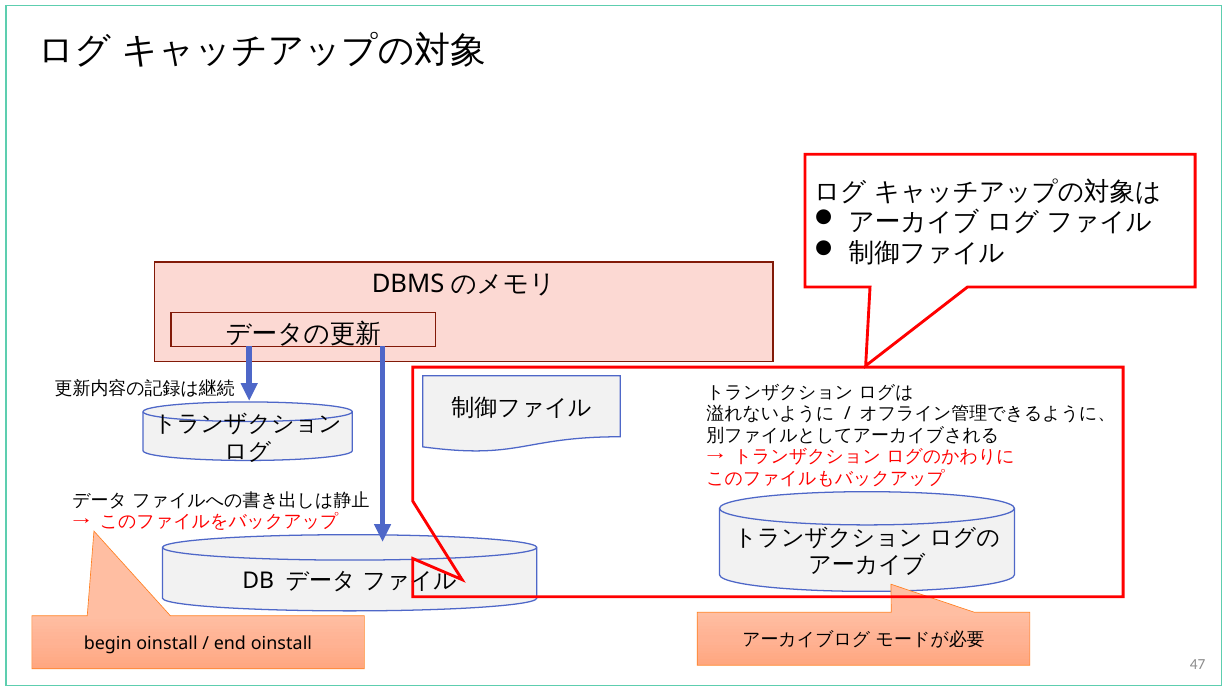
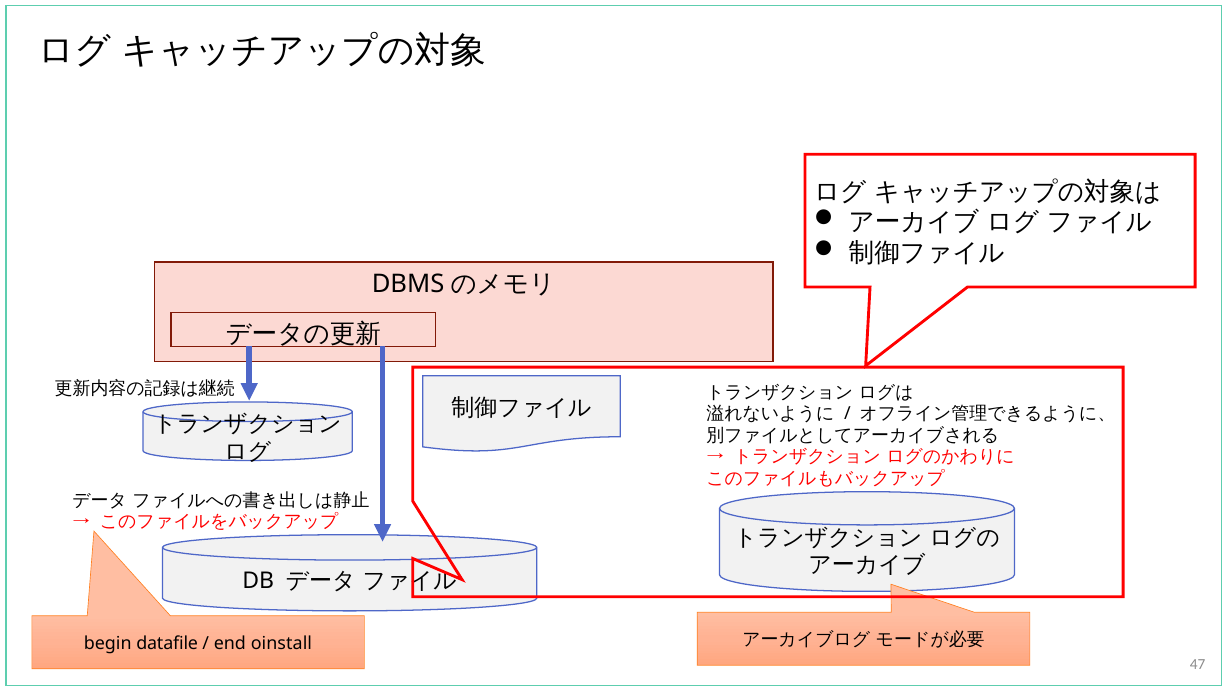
begin oinstall: oinstall -> datafile
